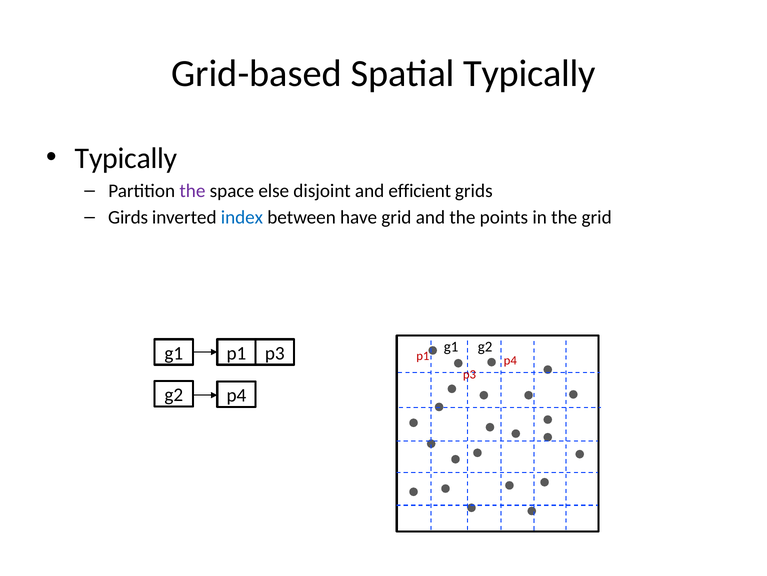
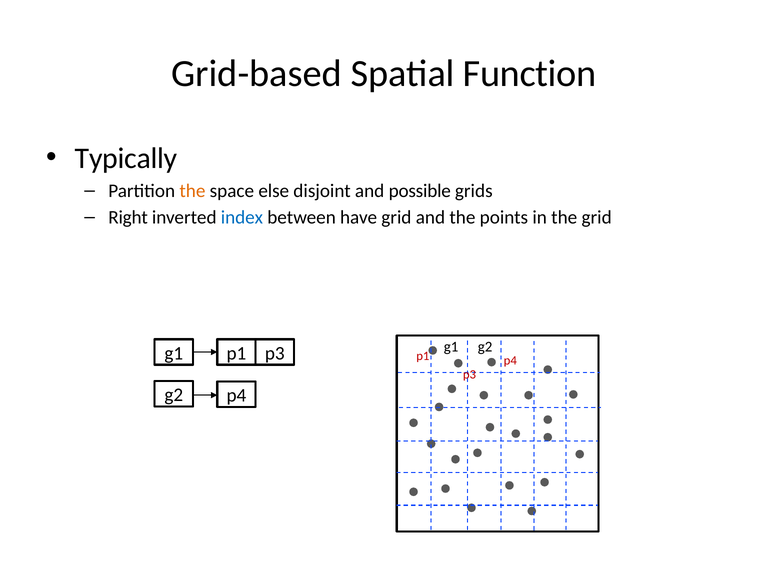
Spatial Typically: Typically -> Function
the at (192, 190) colour: purple -> orange
efficient: efficient -> possible
Girds: Girds -> Right
